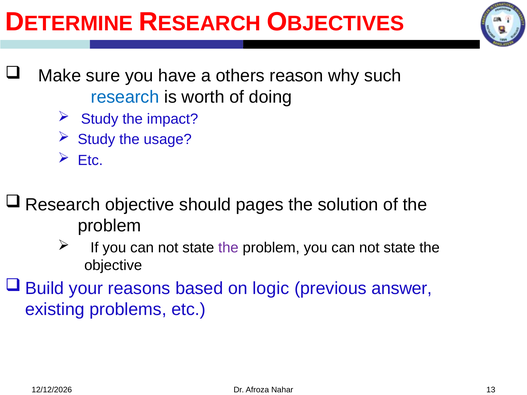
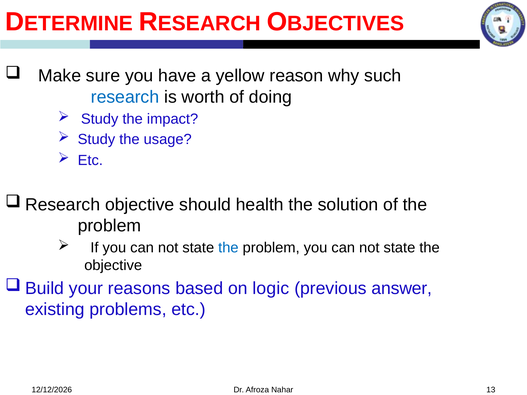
others: others -> yellow
pages: pages -> health
the at (228, 248) colour: purple -> blue
